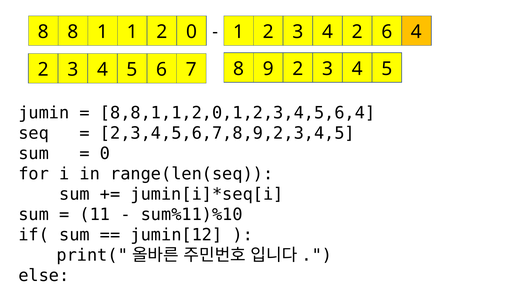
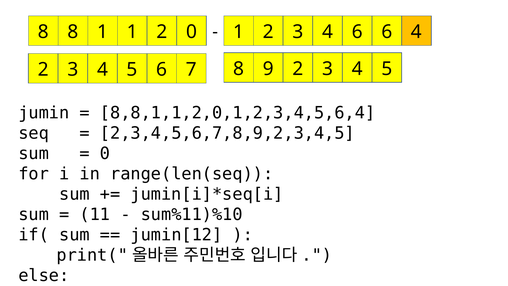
4 2: 2 -> 6
